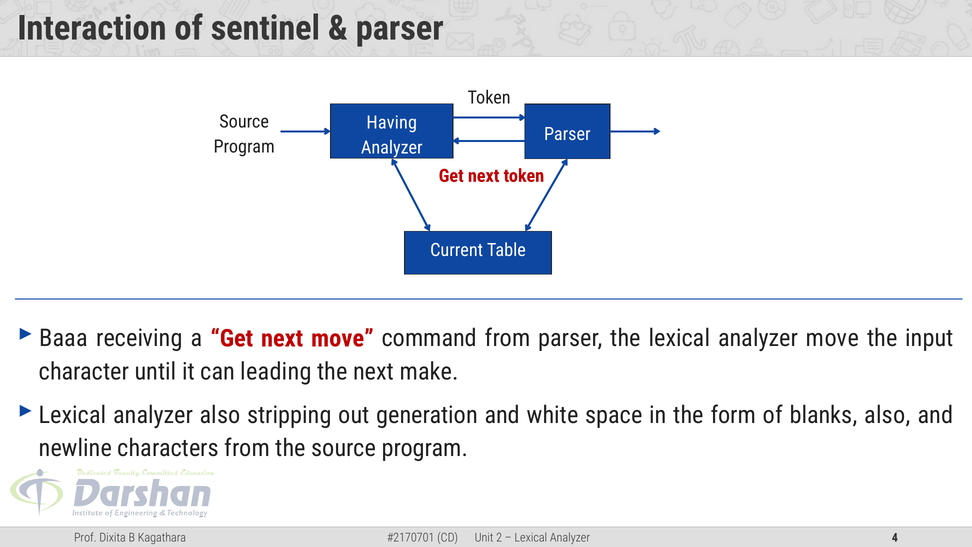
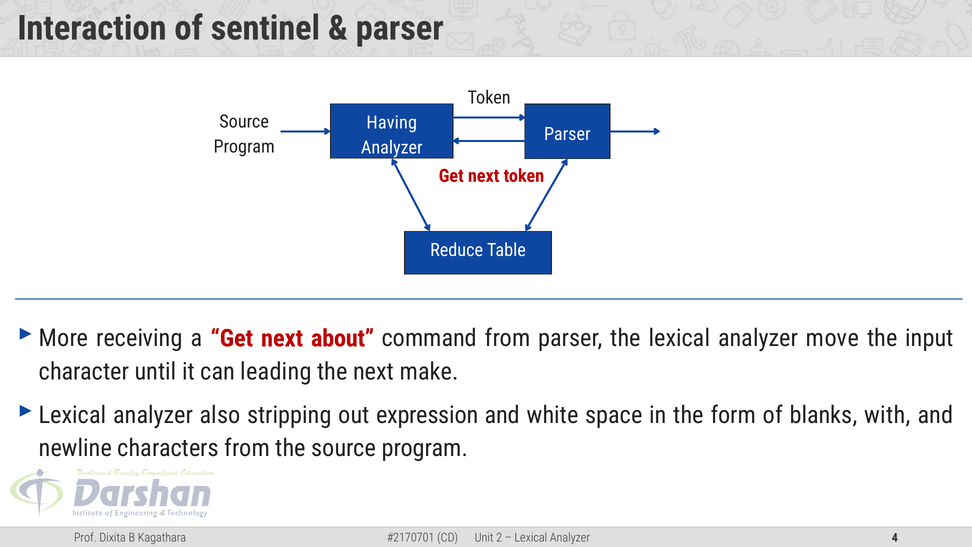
Current: Current -> Reduce
Baaa: Baaa -> More
next move: move -> about
generation: generation -> expression
blanks also: also -> with
